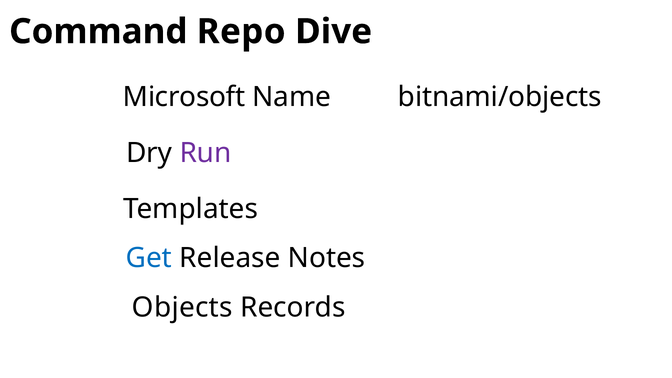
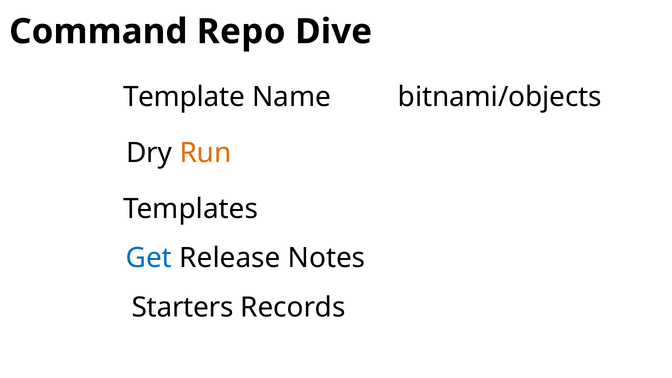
Microsoft: Microsoft -> Template
Run colour: purple -> orange
Objects: Objects -> Starters
